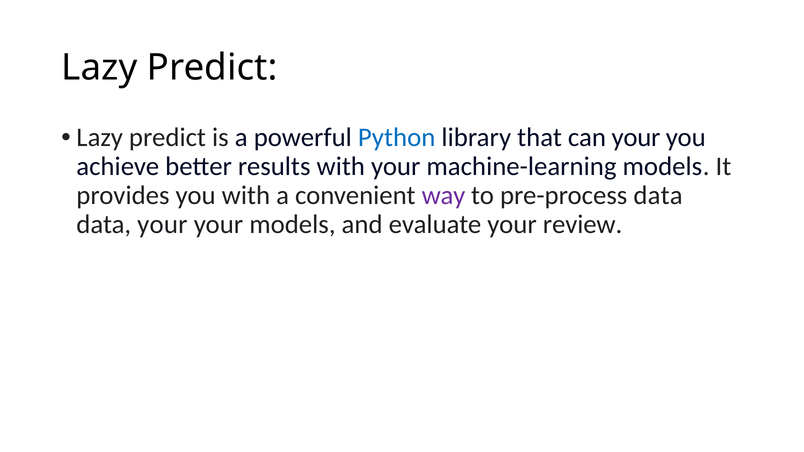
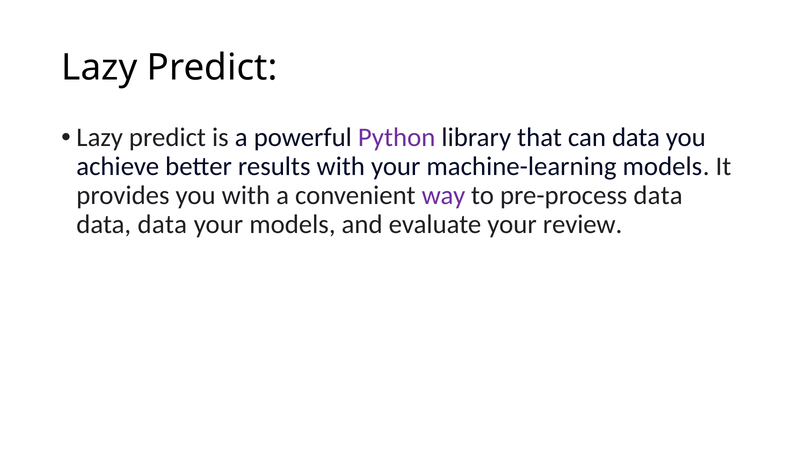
Python colour: blue -> purple
can your: your -> data
your at (162, 225): your -> data
